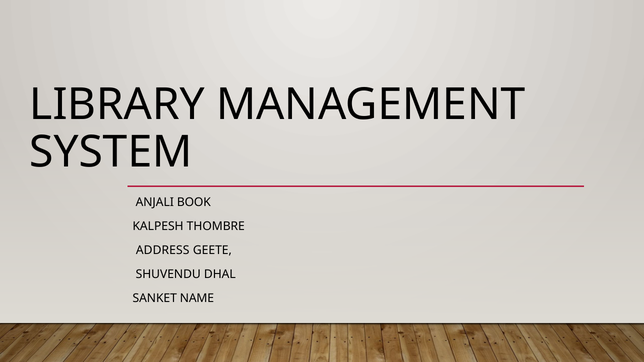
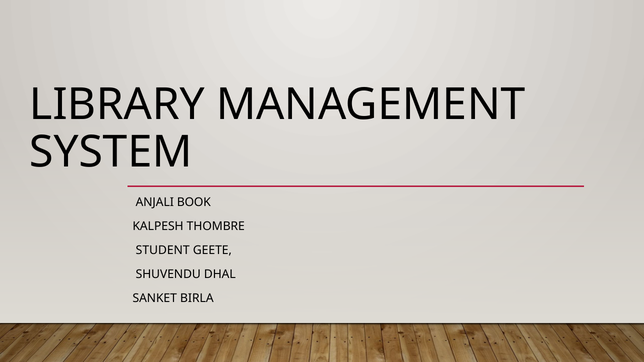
ADDRESS: ADDRESS -> STUDENT
NAME: NAME -> BIRLA
